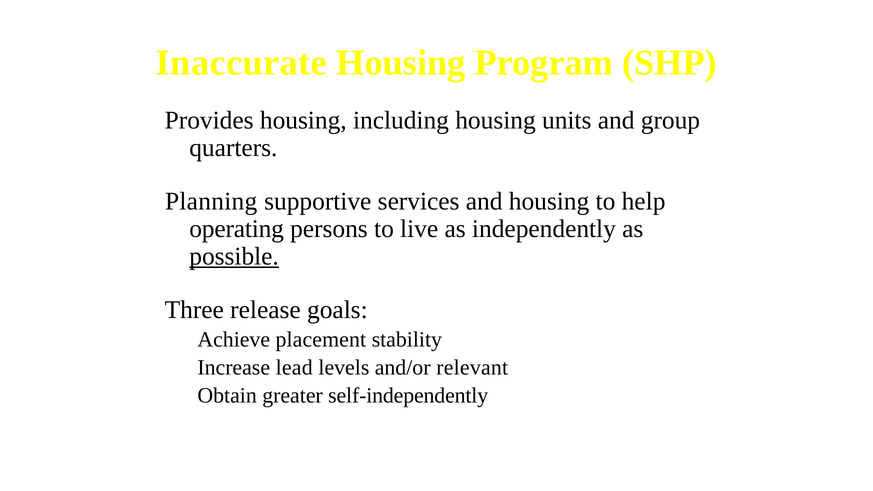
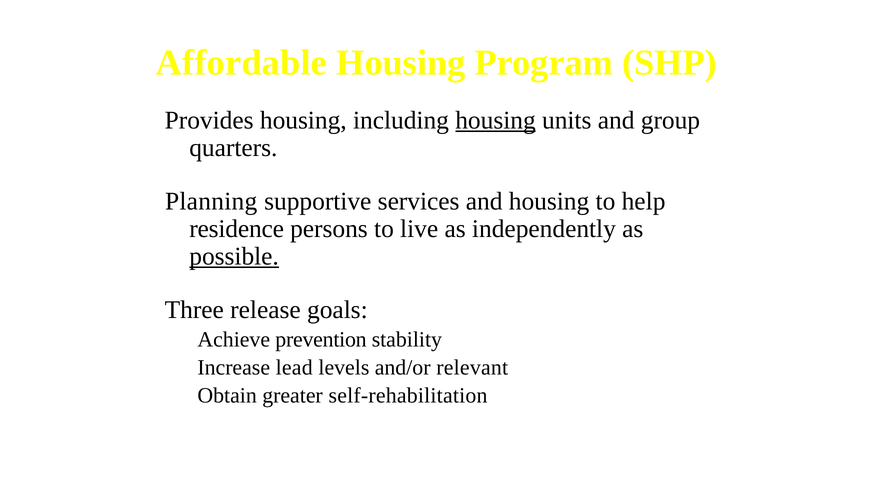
Inaccurate: Inaccurate -> Affordable
housing at (496, 120) underline: none -> present
operating: operating -> residence
placement: placement -> prevention
self-independently: self-independently -> self-rehabilitation
